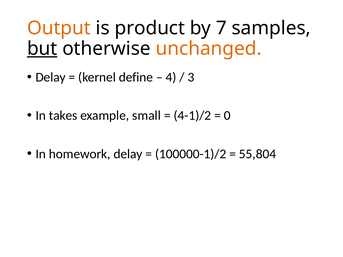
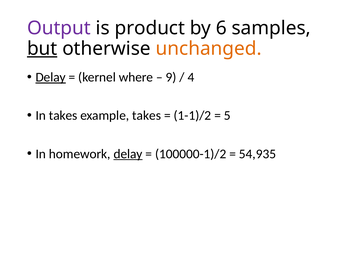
Output colour: orange -> purple
7: 7 -> 6
Delay at (51, 77) underline: none -> present
define: define -> where
4: 4 -> 9
3: 3 -> 4
example small: small -> takes
4-1)/2: 4-1)/2 -> 1-1)/2
0: 0 -> 5
delay at (128, 154) underline: none -> present
55,804: 55,804 -> 54,935
